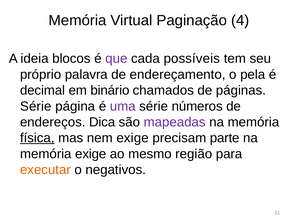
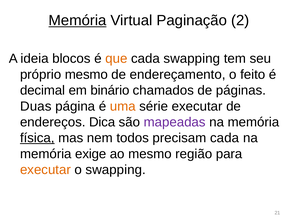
Memória at (77, 20) underline: none -> present
4: 4 -> 2
que colour: purple -> orange
cada possíveis: possíveis -> swapping
próprio palavra: palavra -> mesmo
pela: pela -> feito
Série at (36, 106): Série -> Duas
uma colour: purple -> orange
série números: números -> executar
nem exige: exige -> todos
precisam parte: parte -> cada
o negativos: negativos -> swapping
